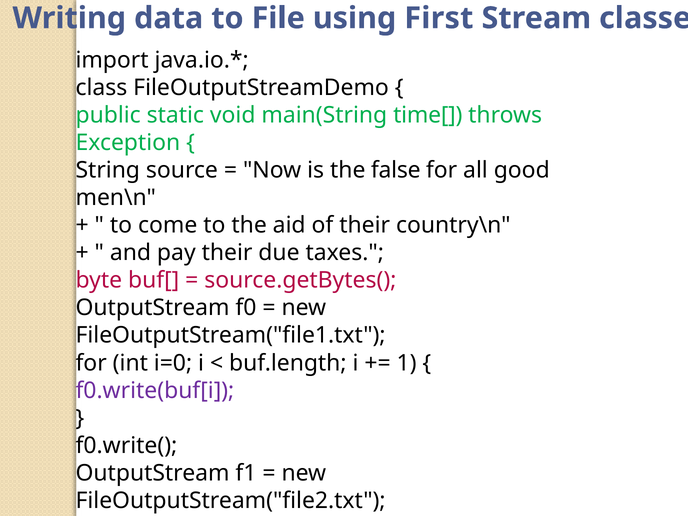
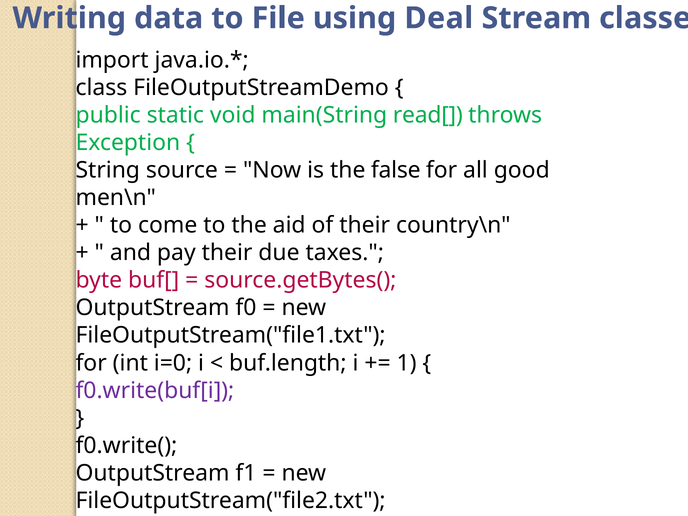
First: First -> Deal
time[: time[ -> read[
